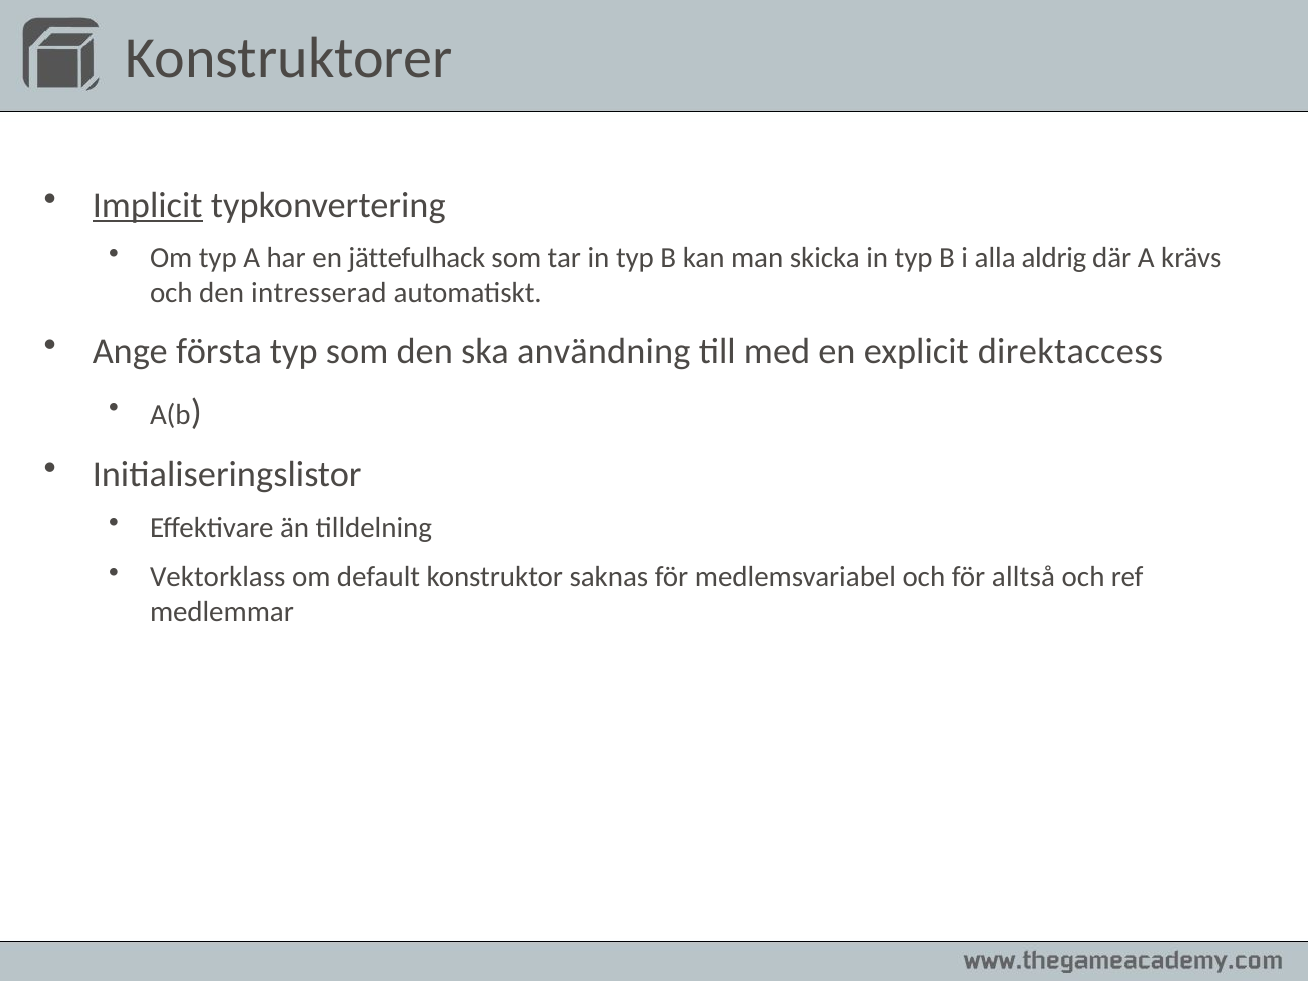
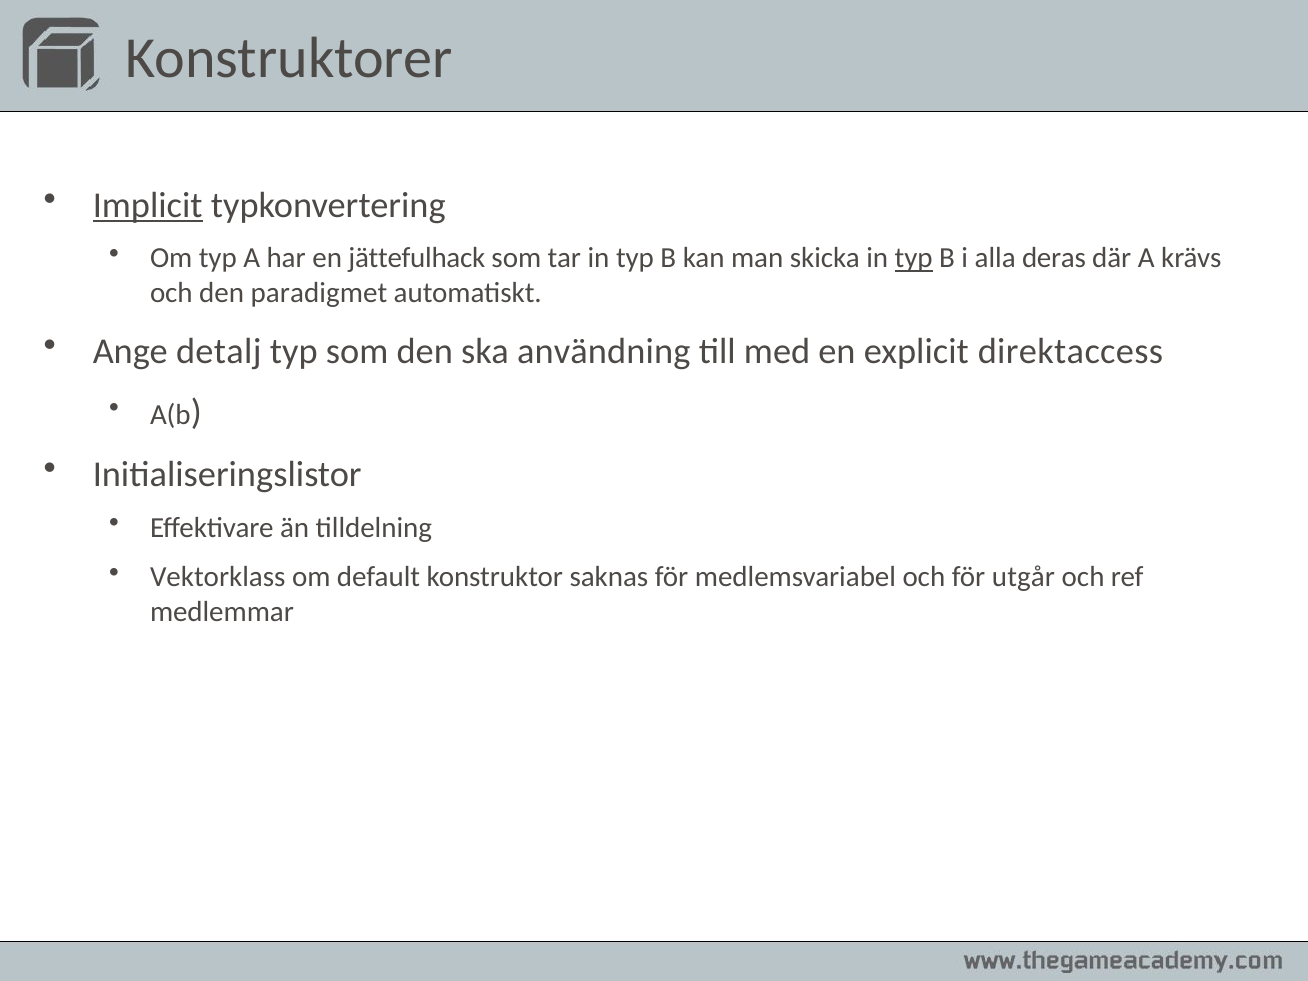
typ at (914, 258) underline: none -> present
aldrig: aldrig -> deras
intresserad: intresserad -> paradigmet
första: första -> detalj
alltså: alltså -> utgår
